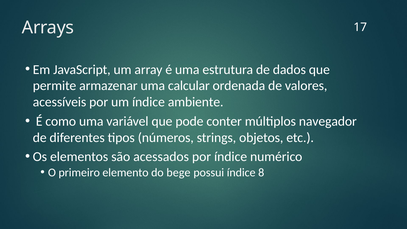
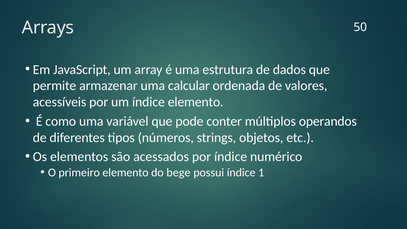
17: 17 -> 50
índice ambiente: ambiente -> elemento
navegador: navegador -> operandos
8: 8 -> 1
